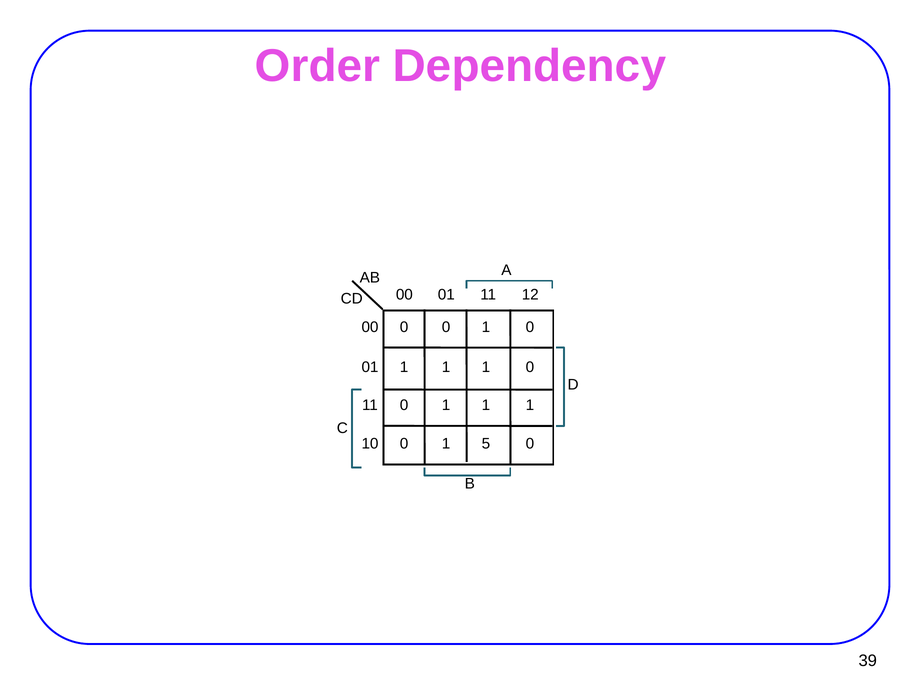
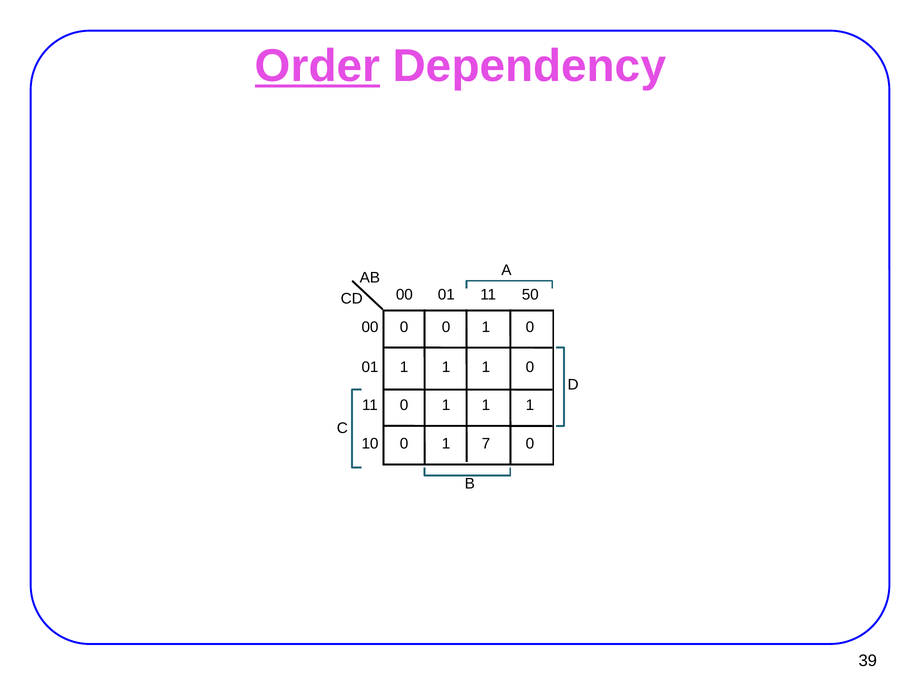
Order underline: none -> present
12: 12 -> 50
5: 5 -> 7
